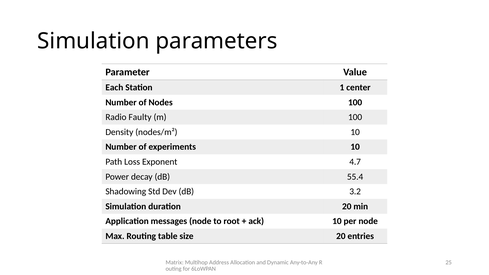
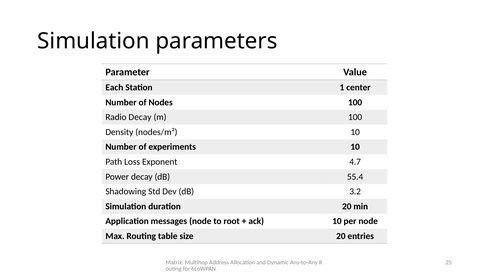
Radio Faulty: Faulty -> Decay
